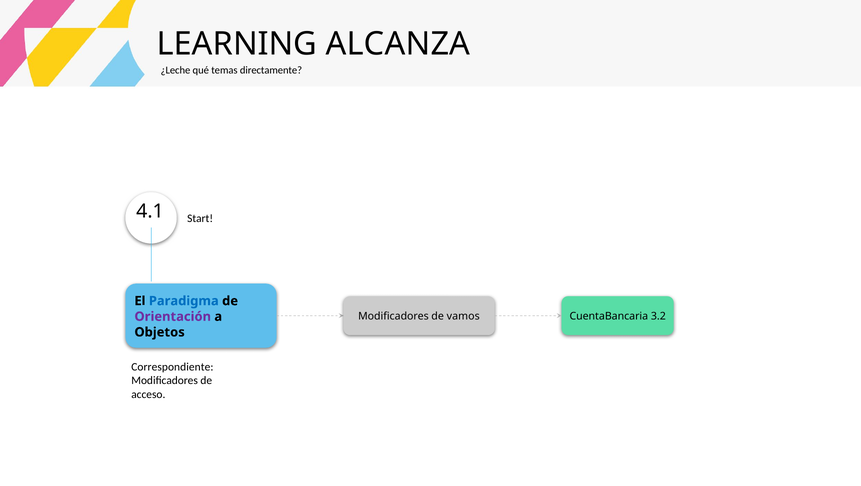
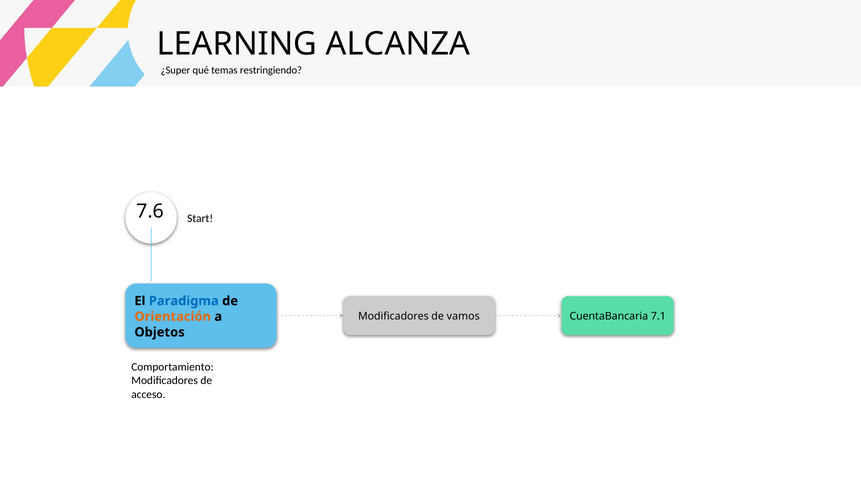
¿Leche: ¿Leche -> ¿Super
directamente: directamente -> restringiendo
4.1: 4.1 -> 7.6
3.2: 3.2 -> 7.1
Orientación colour: purple -> orange
Correspondiente: Correspondiente -> Comportamiento
